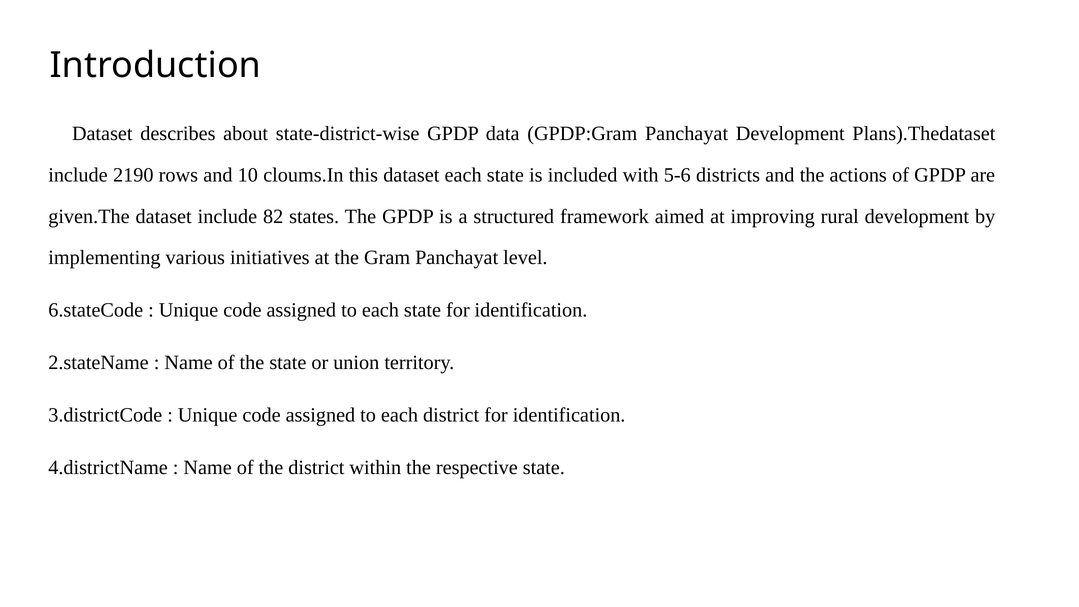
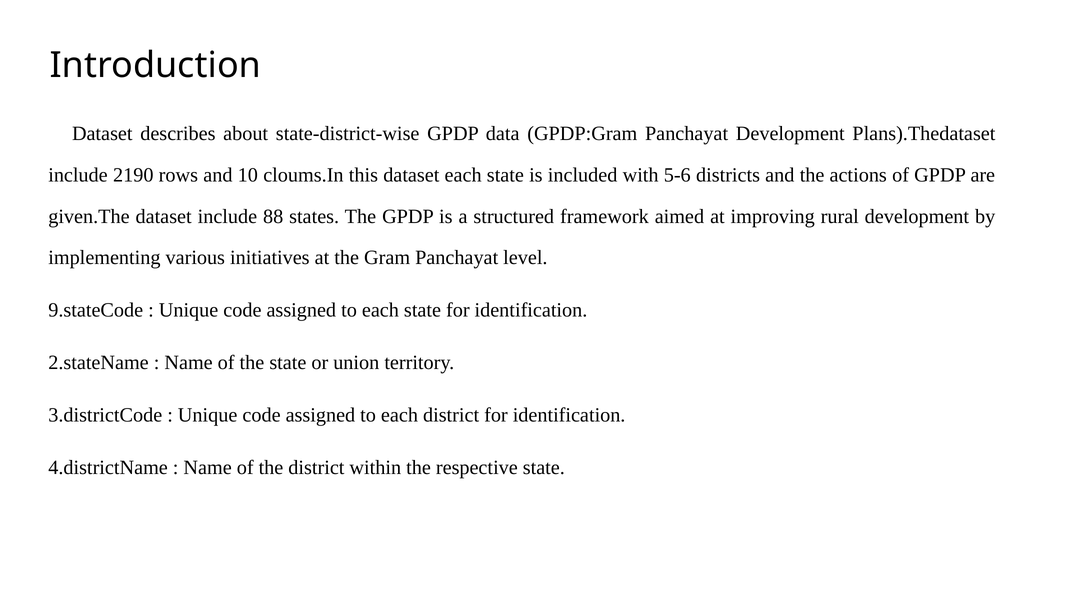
82: 82 -> 88
6.stateCode: 6.stateCode -> 9.stateCode
